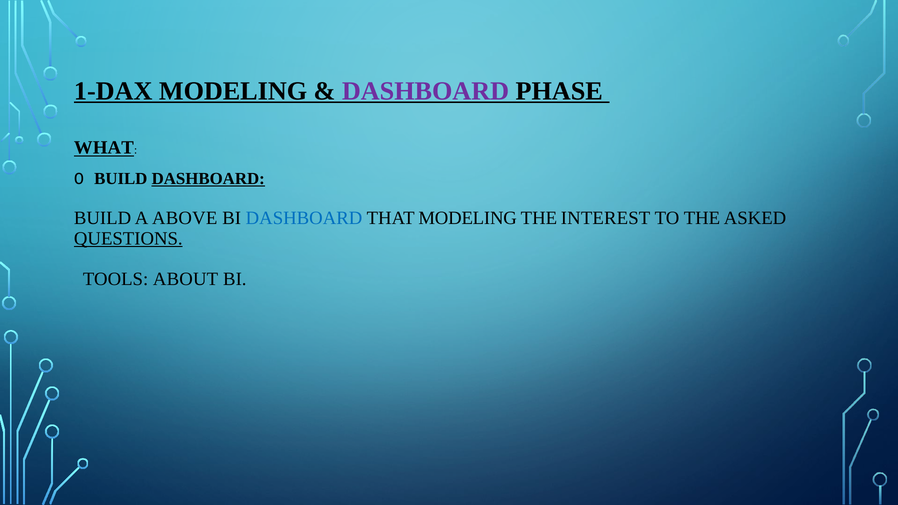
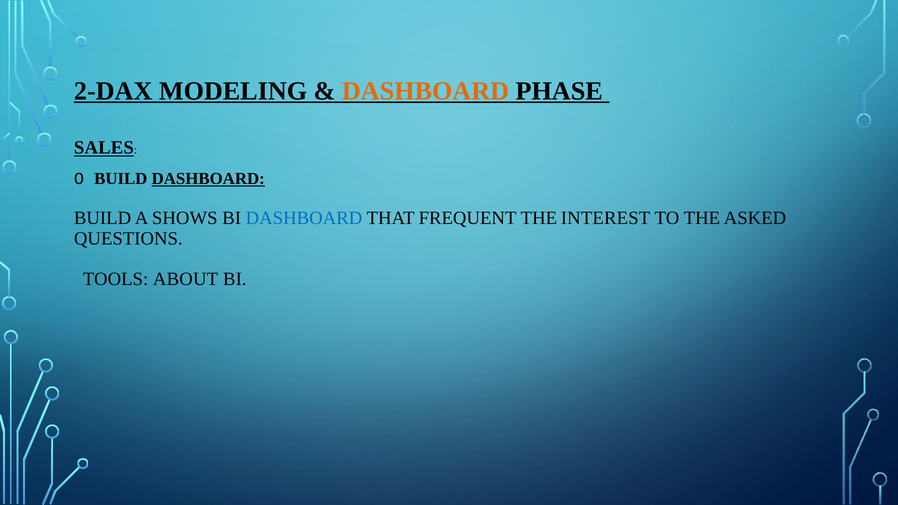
1-DAX: 1-DAX -> 2-DAX
DASHBOARD at (426, 91) colour: purple -> orange
WHAT: WHAT -> SALES
ABOVE: ABOVE -> SHOWS
THAT MODELING: MODELING -> FREQUENT
QUESTIONS underline: present -> none
